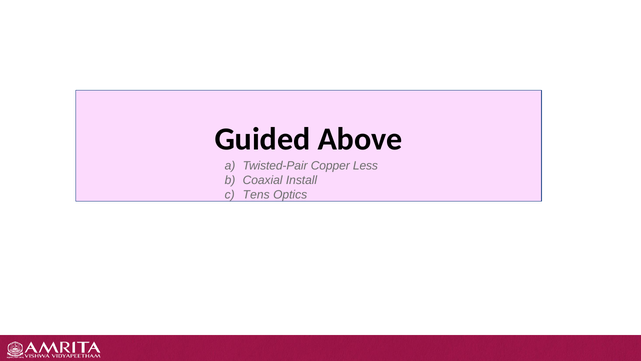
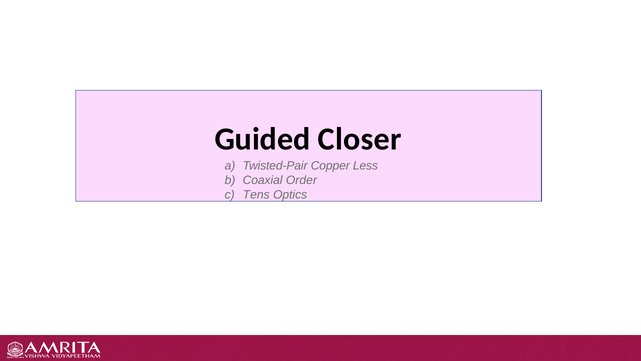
Above: Above -> Closer
Install: Install -> Order
